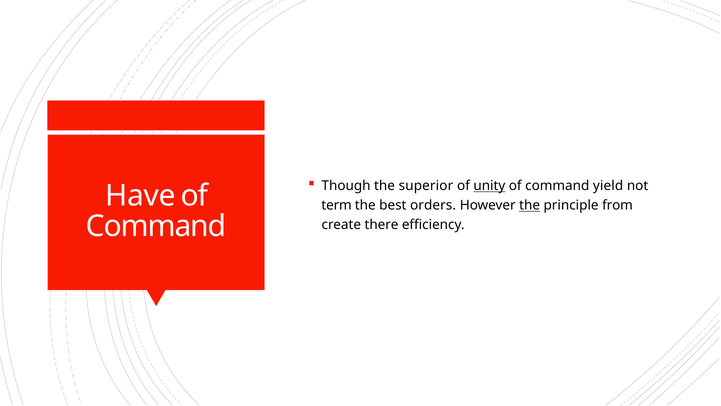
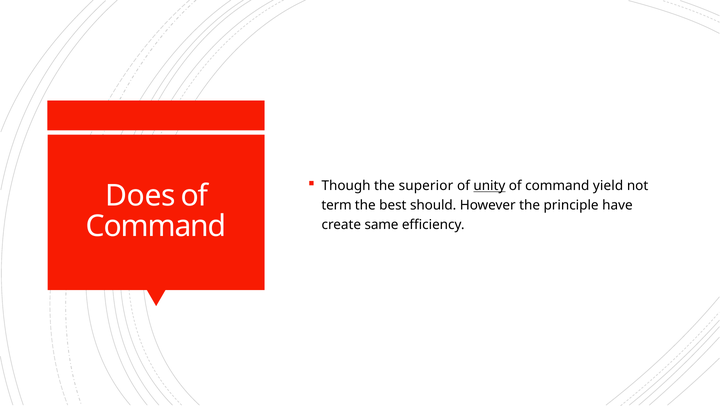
Have: Have -> Does
orders: orders -> should
the at (530, 205) underline: present -> none
from: from -> have
there: there -> same
